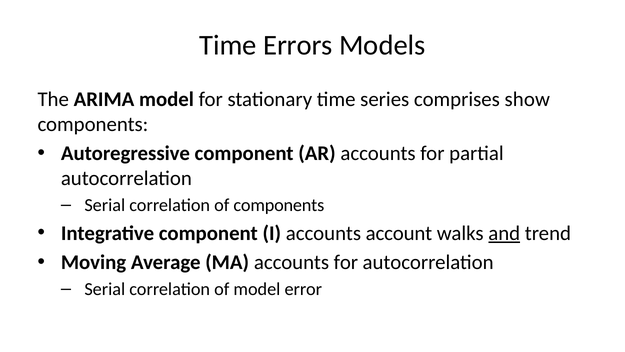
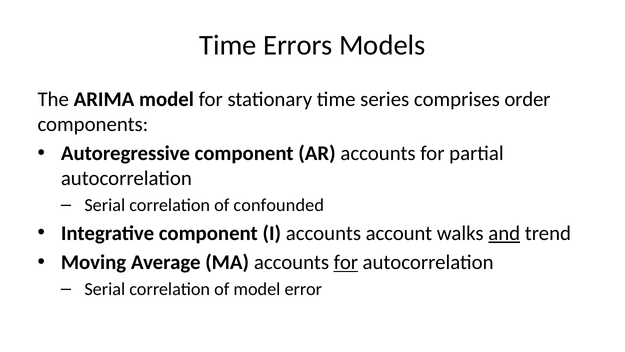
show: show -> order
of components: components -> confounded
for at (346, 262) underline: none -> present
